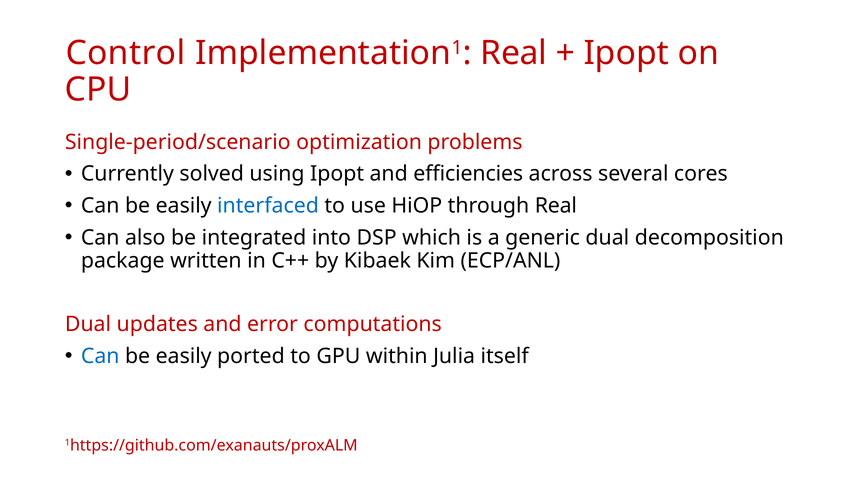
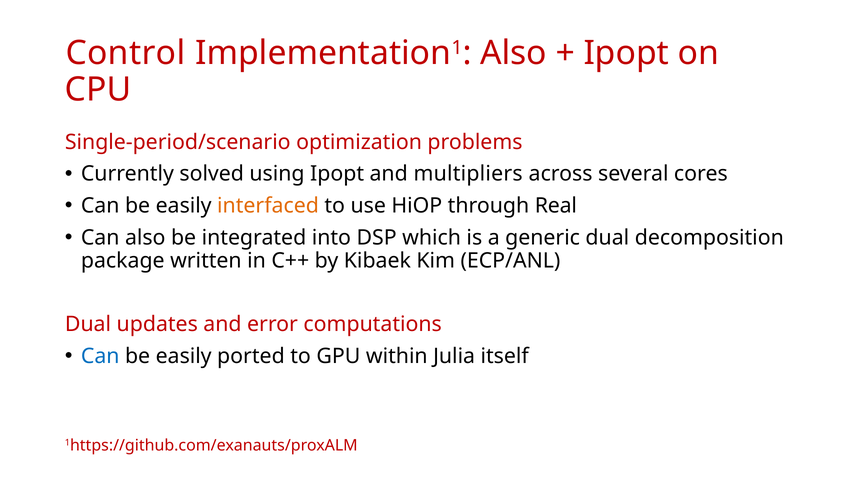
Implementation1 Real: Real -> Also
efficiencies: efficiencies -> multipliers
interfaced colour: blue -> orange
